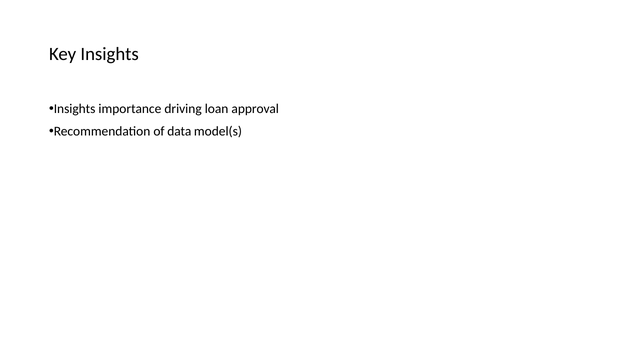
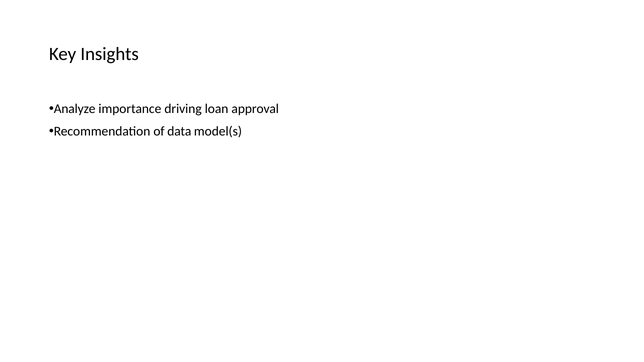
Insights at (75, 109): Insights -> Analyze
